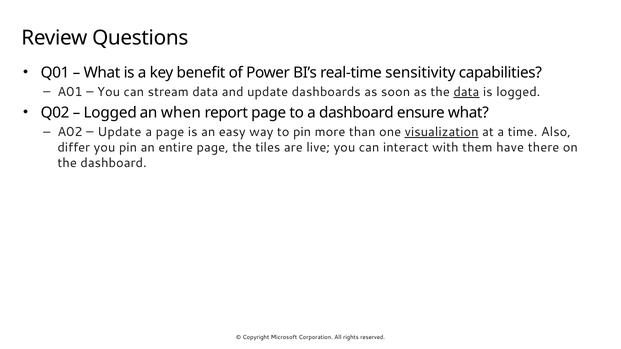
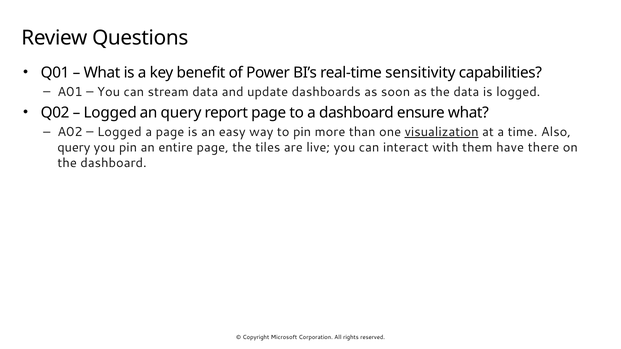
data at (466, 92) underline: present -> none
an when: when -> query
Update at (119, 132): Update -> Logged
differ at (74, 148): differ -> query
